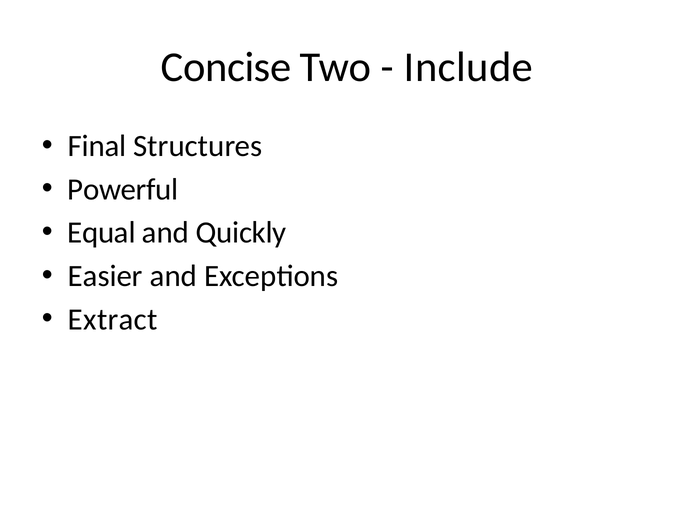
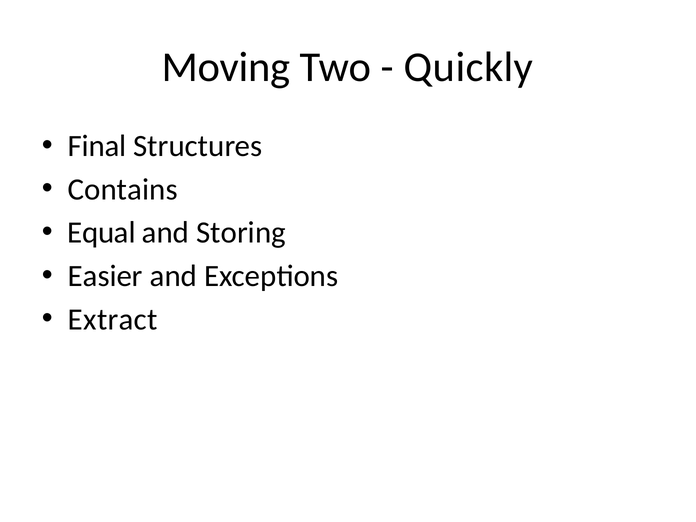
Concise: Concise -> Moving
Include: Include -> Quickly
Powerful: Powerful -> Contains
Quickly: Quickly -> Storing
